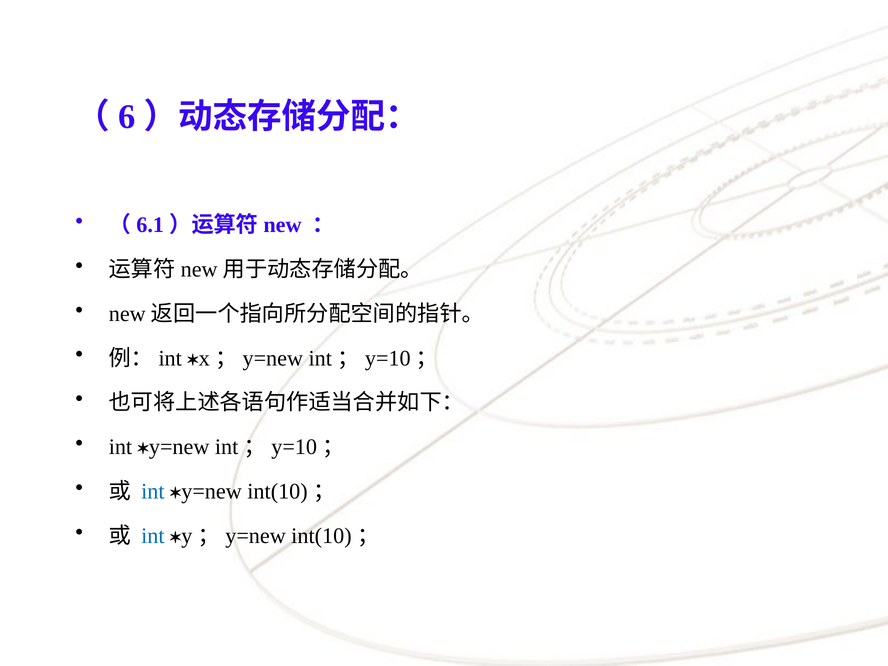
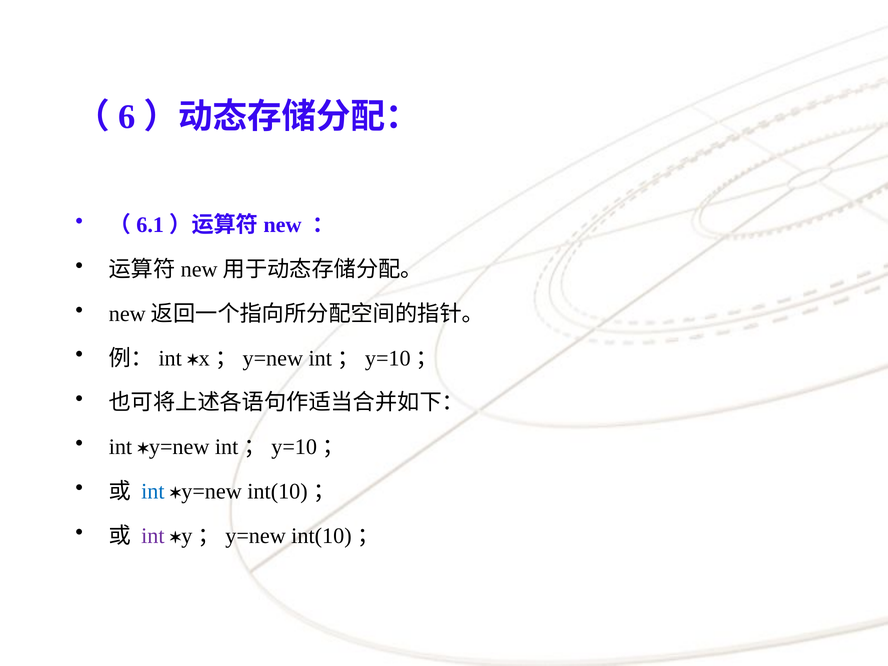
int at (153, 536) colour: blue -> purple
